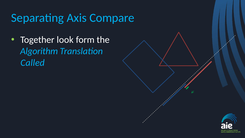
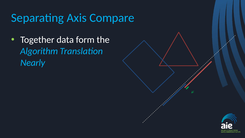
look: look -> data
Called: Called -> Nearly
